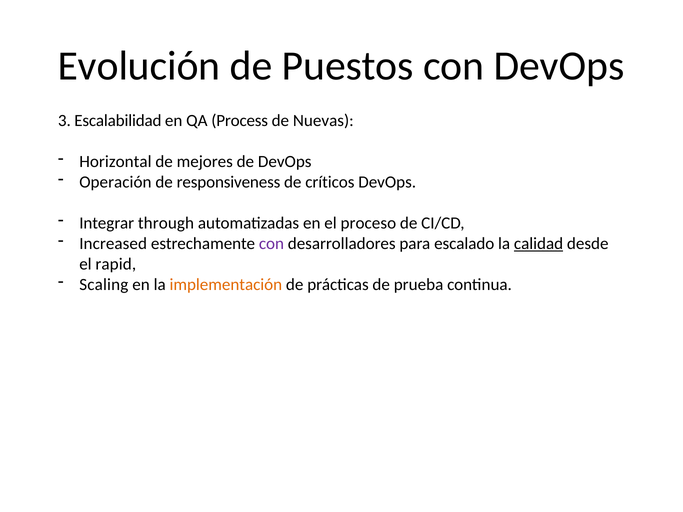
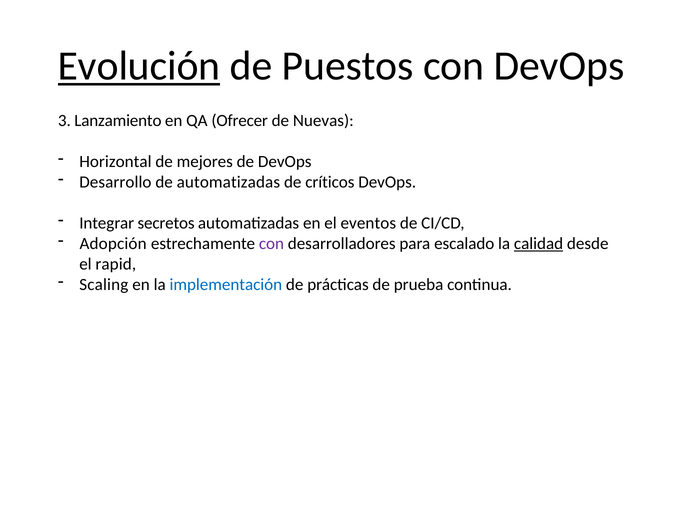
Evolución underline: none -> present
Escalabilidad: Escalabilidad -> Lanzamiento
Process: Process -> Ofrecer
Operación: Operación -> Desarrollo
de responsiveness: responsiveness -> automatizadas
through: through -> secretos
proceso: proceso -> eventos
Increased: Increased -> Adopción
implementación colour: orange -> blue
